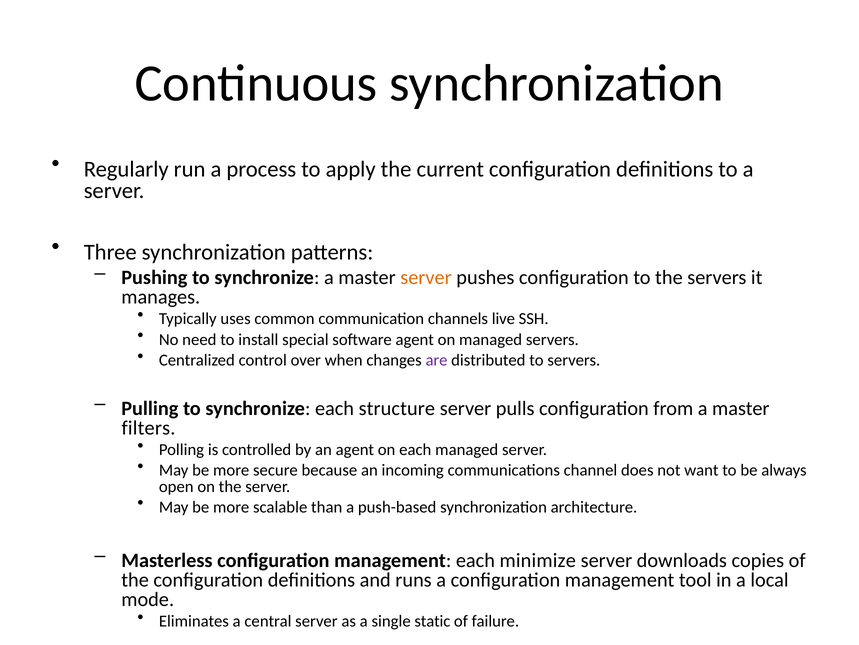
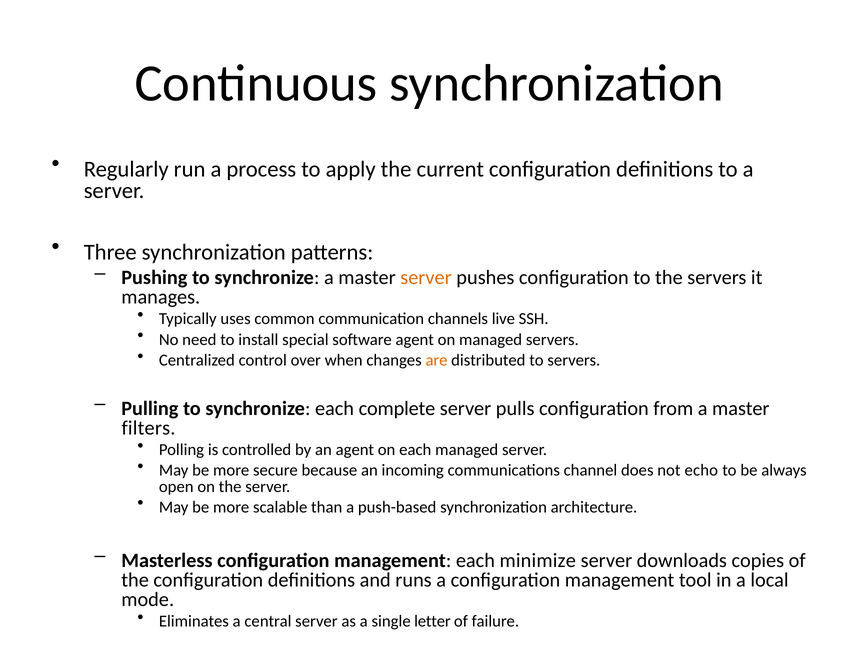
are colour: purple -> orange
structure: structure -> complete
want: want -> echo
static: static -> letter
